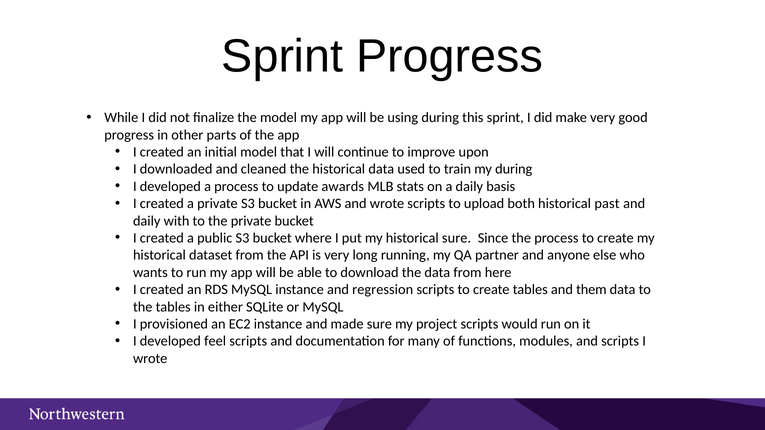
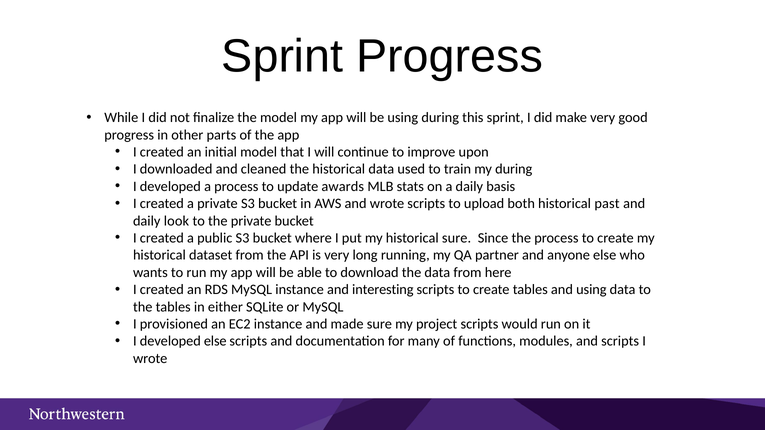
with: with -> look
regression: regression -> interesting
and them: them -> using
developed feel: feel -> else
